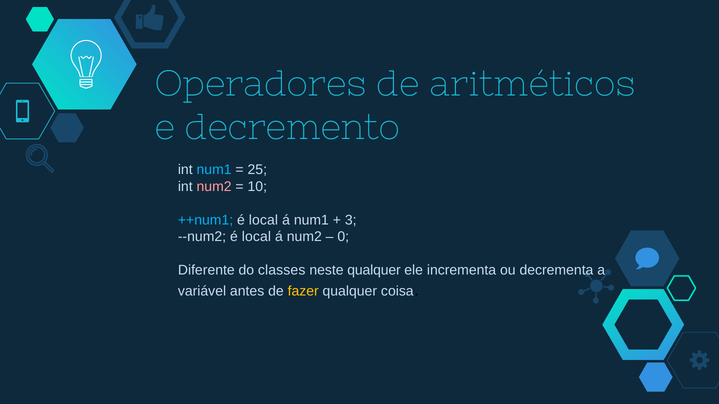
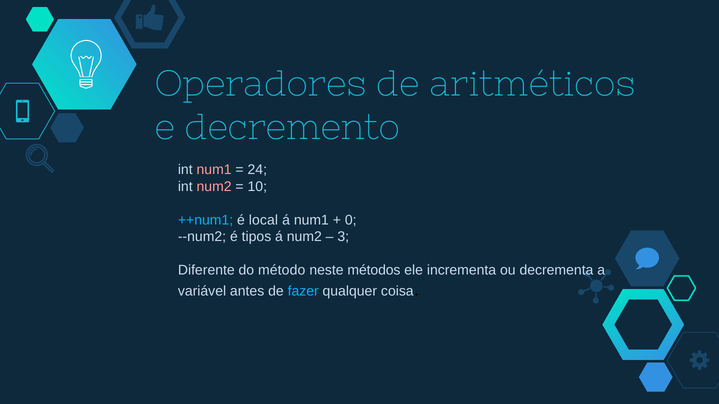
num1 at (214, 170) colour: light blue -> pink
25: 25 -> 24
3: 3 -> 0
--num2 é local: local -> tipos
0: 0 -> 3
classes: classes -> método
neste qualquer: qualquer -> métodos
fazer colour: yellow -> light blue
